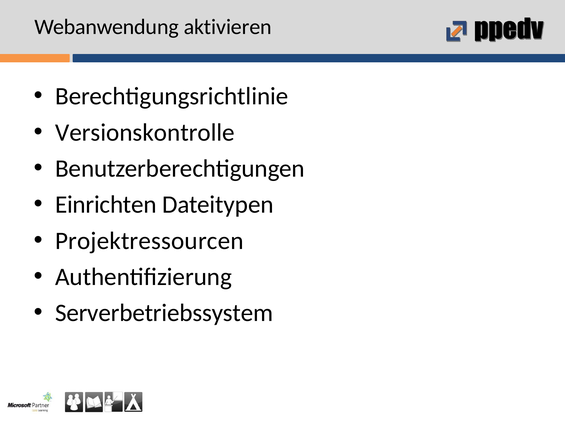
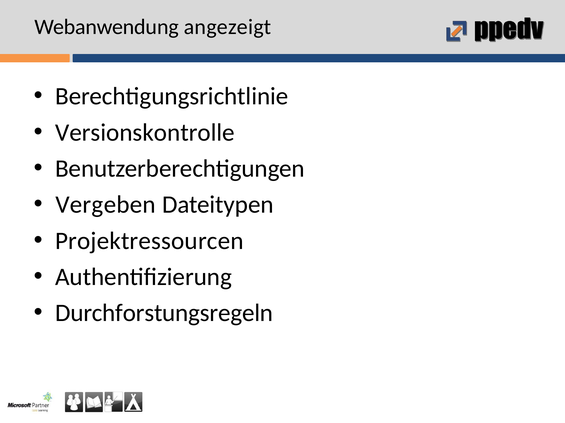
aktivieren: aktivieren -> angezeigt
Einrichten: Einrichten -> Vergeben
Serverbetriebssystem: Serverbetriebssystem -> Durchforstungsregeln
